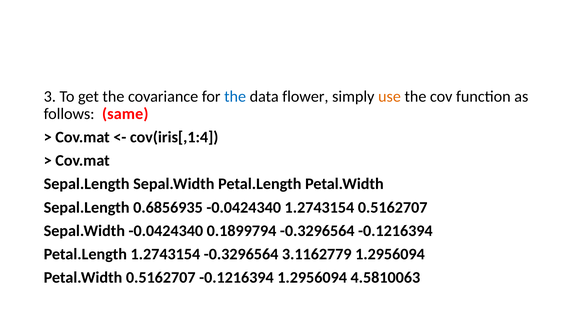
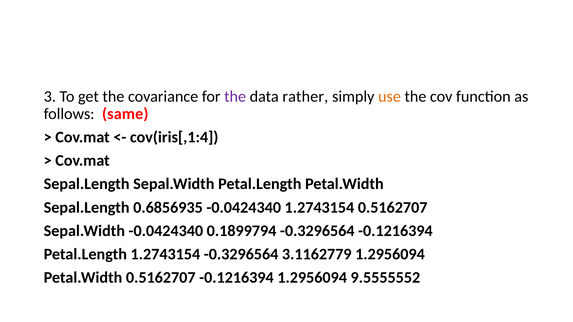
the at (235, 97) colour: blue -> purple
flower: flower -> rather
4.5810063: 4.5810063 -> 9.5555552
